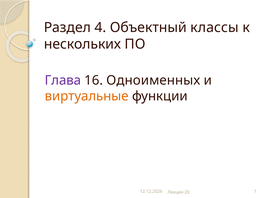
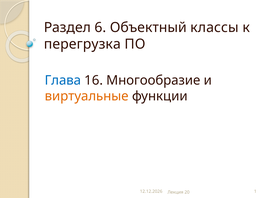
4: 4 -> 6
нескольких: нескольких -> перегрузка
Глава colour: purple -> blue
Одноименных: Одноименных -> Многообразие
